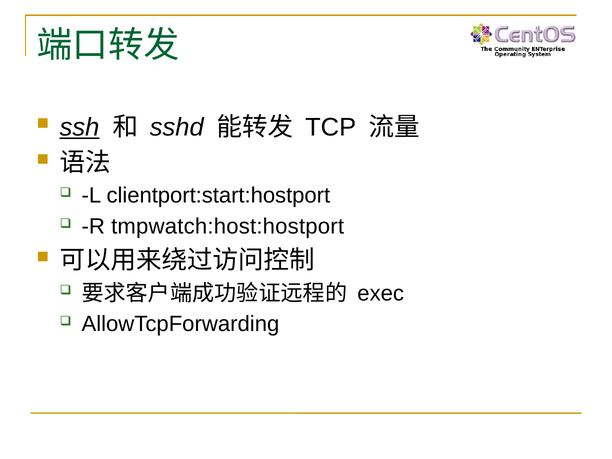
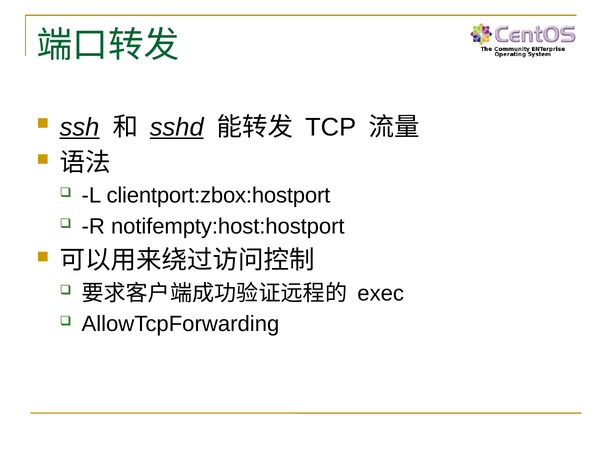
sshd underline: none -> present
clientport:start:hostport: clientport:start:hostport -> clientport:zbox:hostport
tmpwatch:host:hostport: tmpwatch:host:hostport -> notifempty:host:hostport
